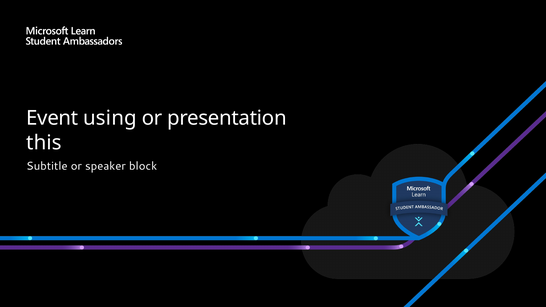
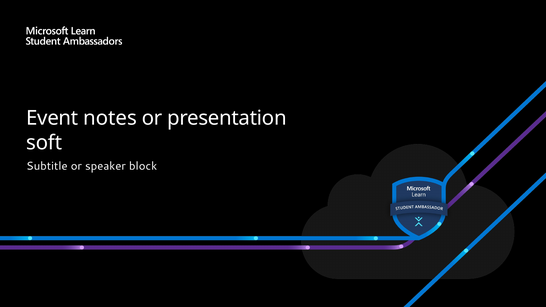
using: using -> notes
this: this -> soft
